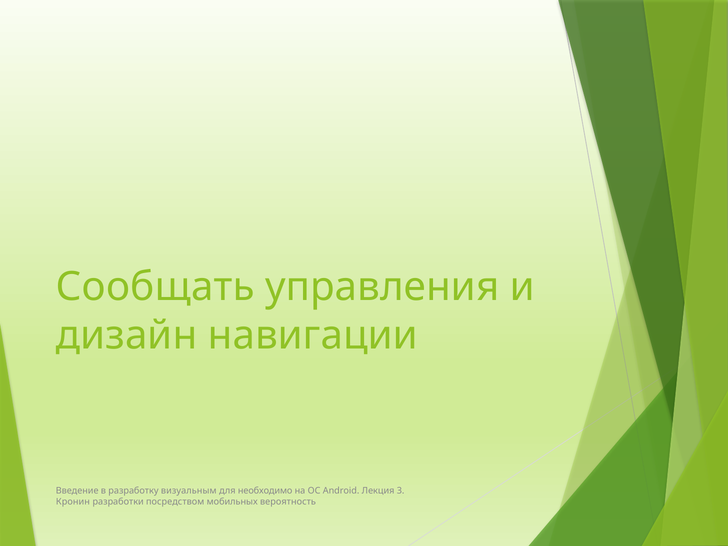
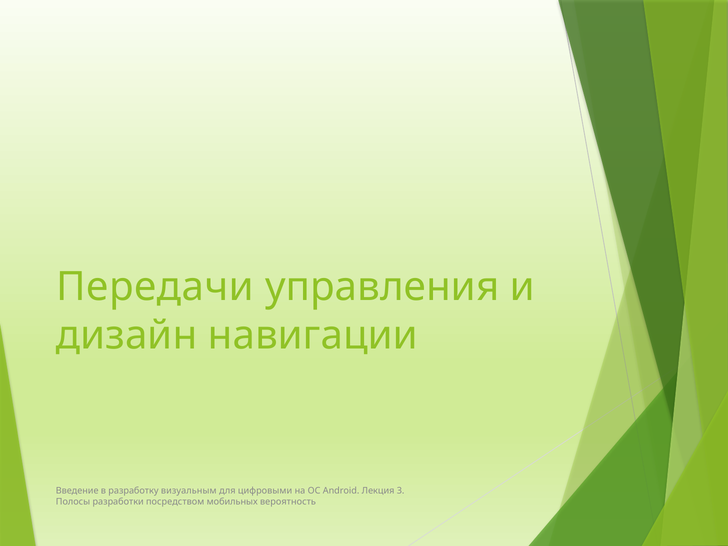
Сообщать: Сообщать -> Передачи
необходимо: необходимо -> цифровыми
Кронин: Кронин -> Полосы
